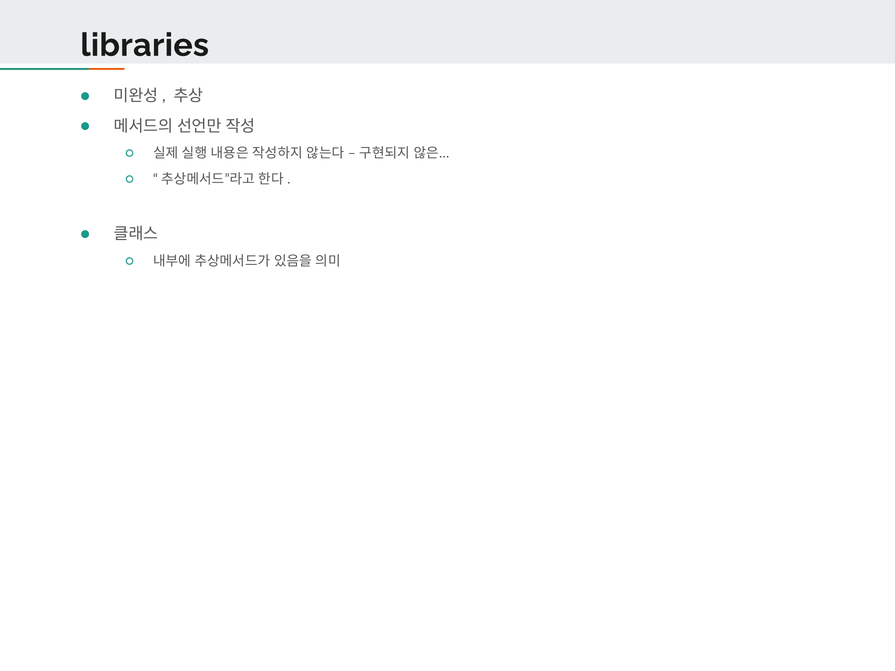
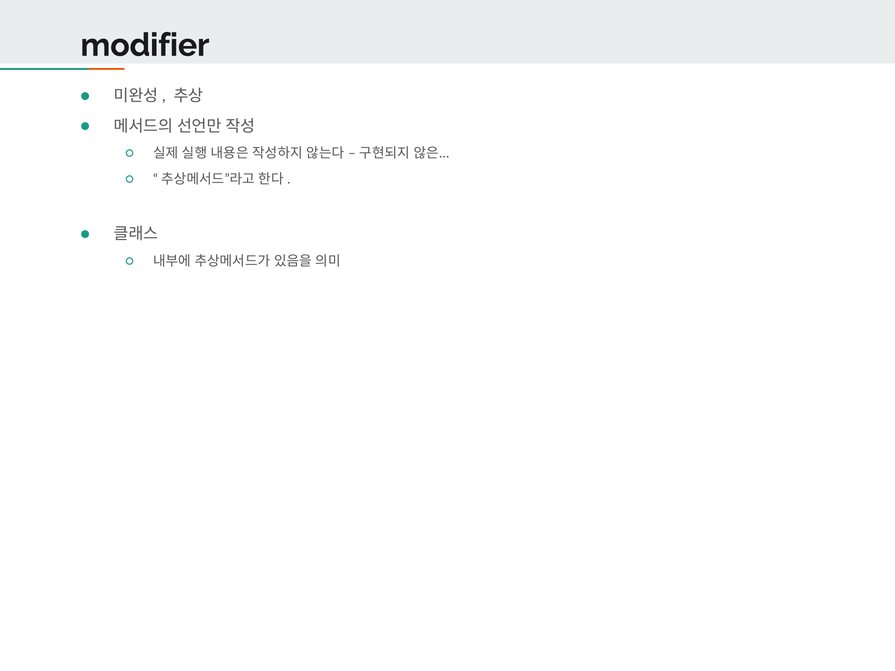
libraries: libraries -> modifier
